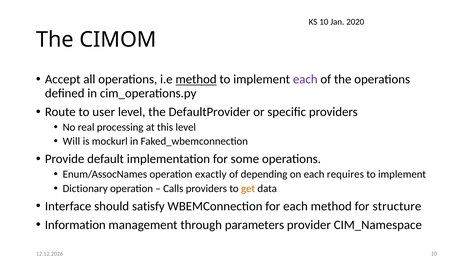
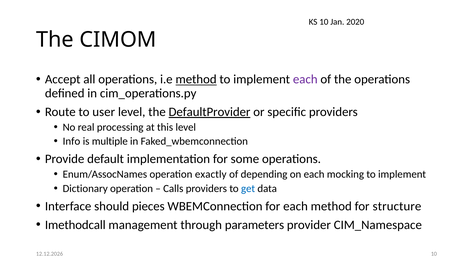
DefaultProvider underline: none -> present
Will: Will -> Info
mockurl: mockurl -> multiple
requires: requires -> mocking
get colour: orange -> blue
satisfy: satisfy -> pieces
Information: Information -> Imethodcall
